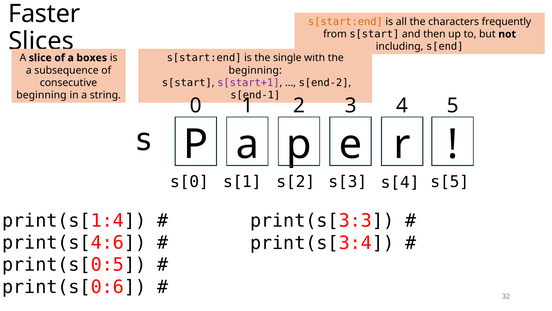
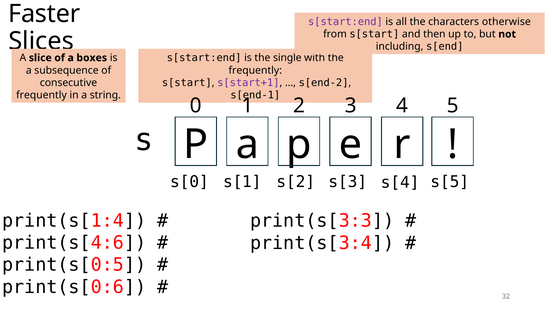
s[start:end at (345, 22) colour: orange -> purple
frequently: frequently -> otherwise
beginning at (255, 70): beginning -> frequently
beginning at (41, 95): beginning -> frequently
